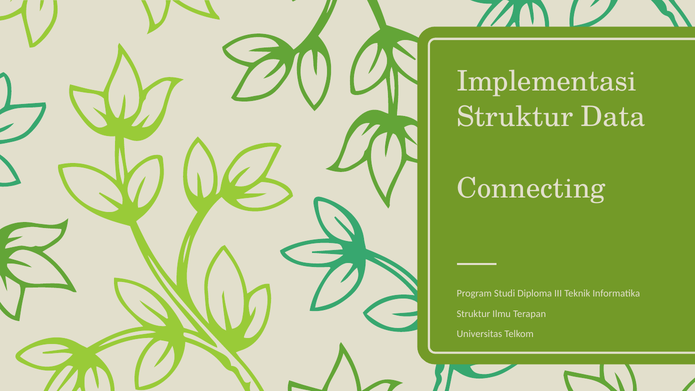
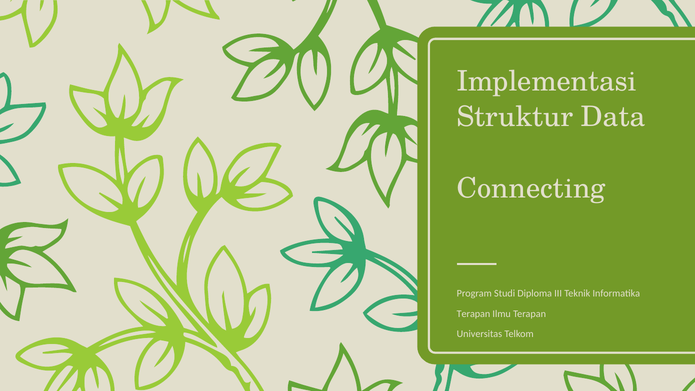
Struktur at (473, 314): Struktur -> Terapan
